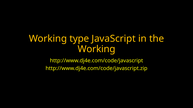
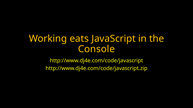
type: type -> eats
Working at (97, 49): Working -> Console
